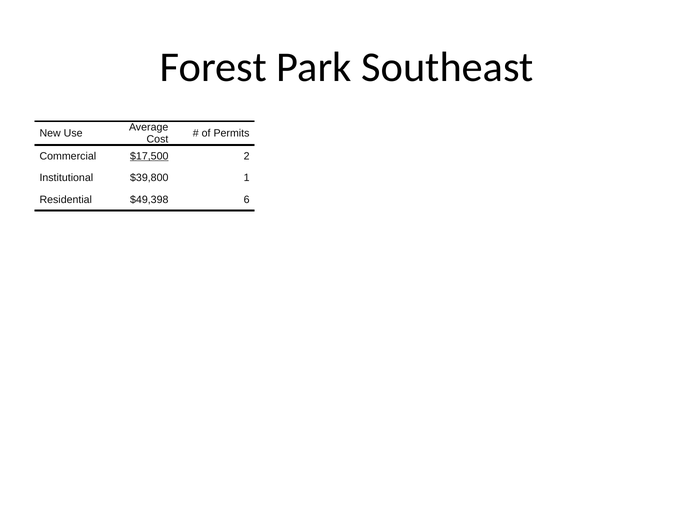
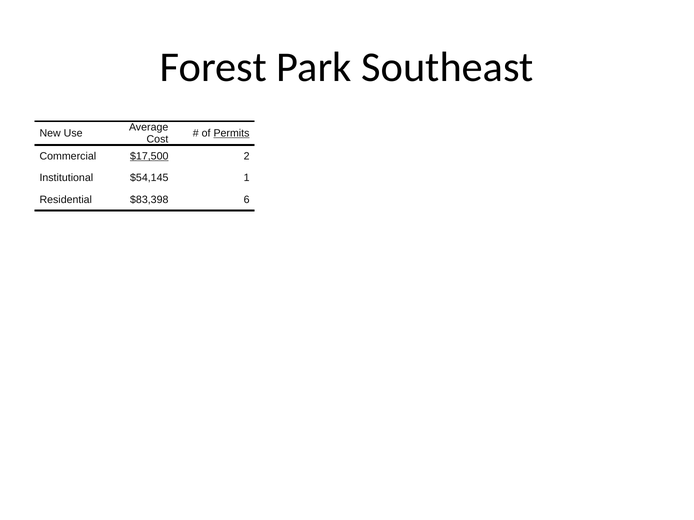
Permits underline: none -> present
$39,800: $39,800 -> $54,145
$49,398: $49,398 -> $83,398
